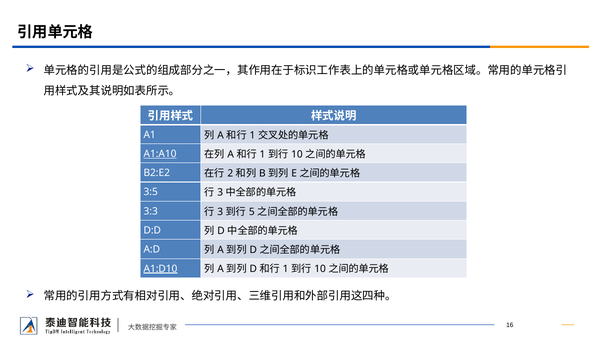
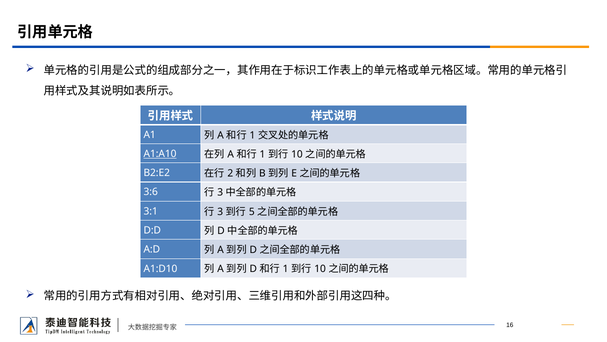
3:5: 3:5 -> 3:6
3:3: 3:3 -> 3:1
A1:D10 underline: present -> none
